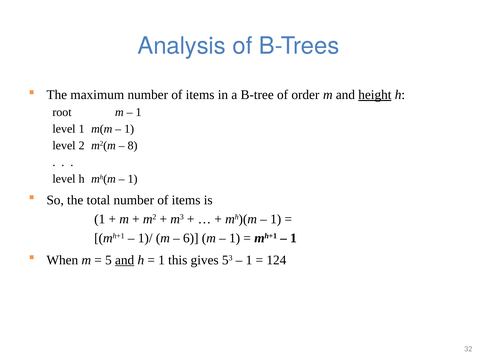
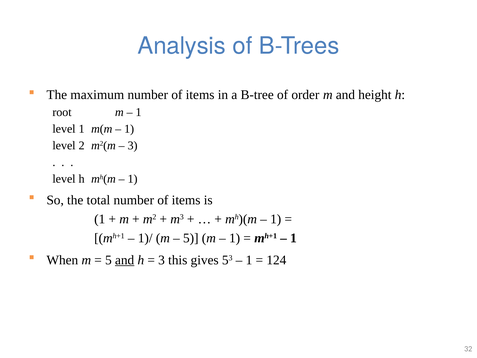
height underline: present -> none
8 at (133, 146): 8 -> 3
6 at (191, 238): 6 -> 5
1 at (162, 260): 1 -> 3
